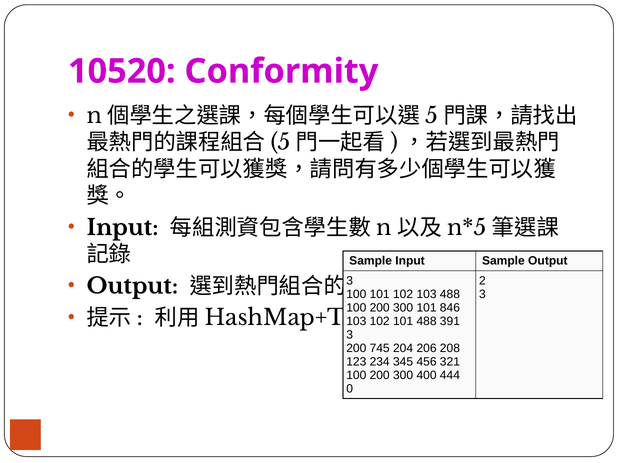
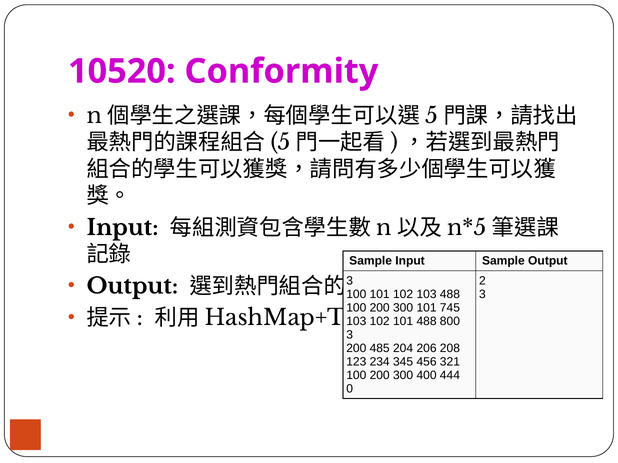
846: 846 -> 745
391: 391 -> 800
745: 745 -> 485
